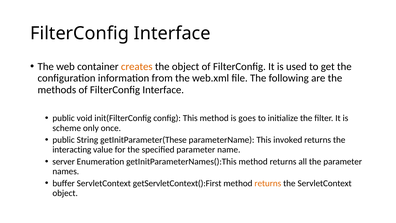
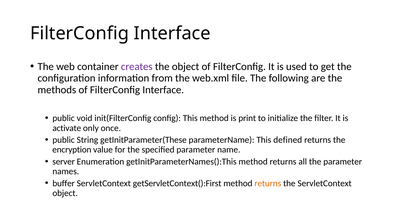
creates colour: orange -> purple
goes: goes -> print
scheme: scheme -> activate
invoked: invoked -> defined
interacting: interacting -> encryption
